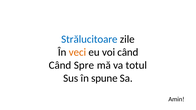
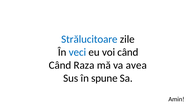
veci colour: orange -> blue
Spre: Spre -> Raza
totul: totul -> avea
